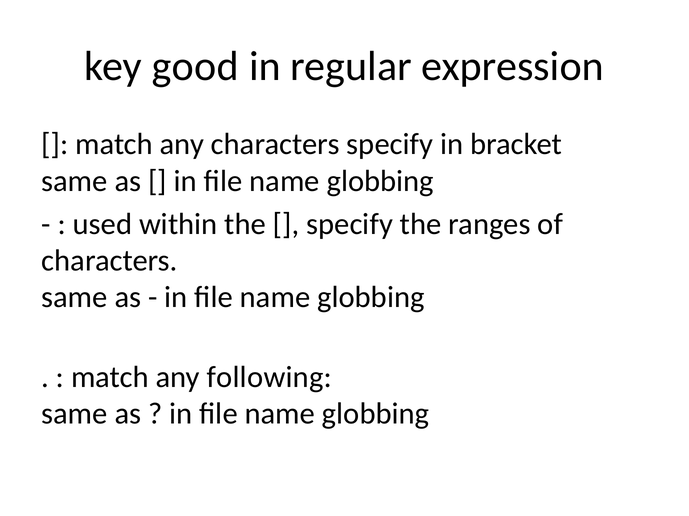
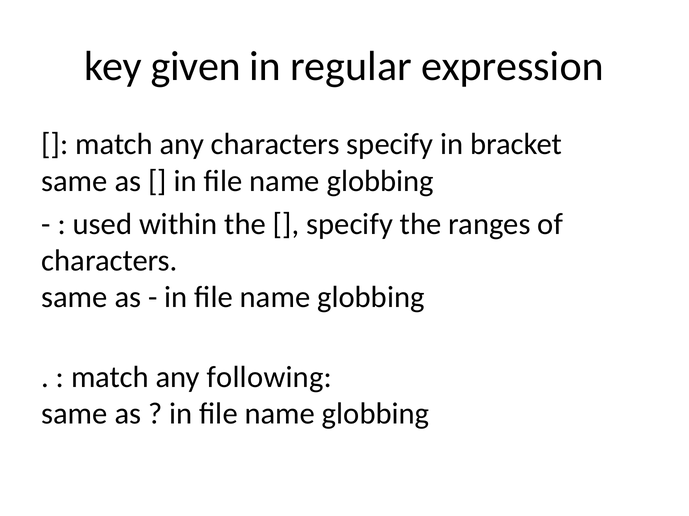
good: good -> given
